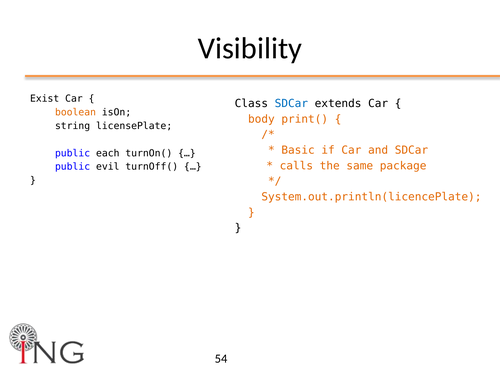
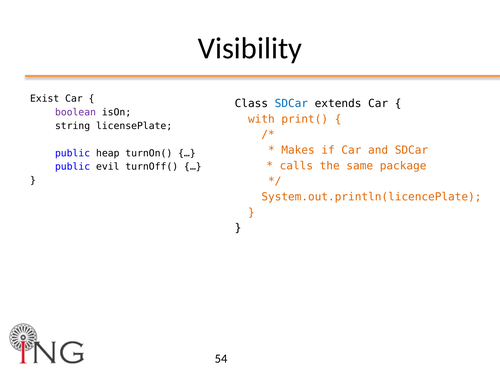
boolean colour: orange -> purple
body: body -> with
Basic: Basic -> Makes
each: each -> heap
